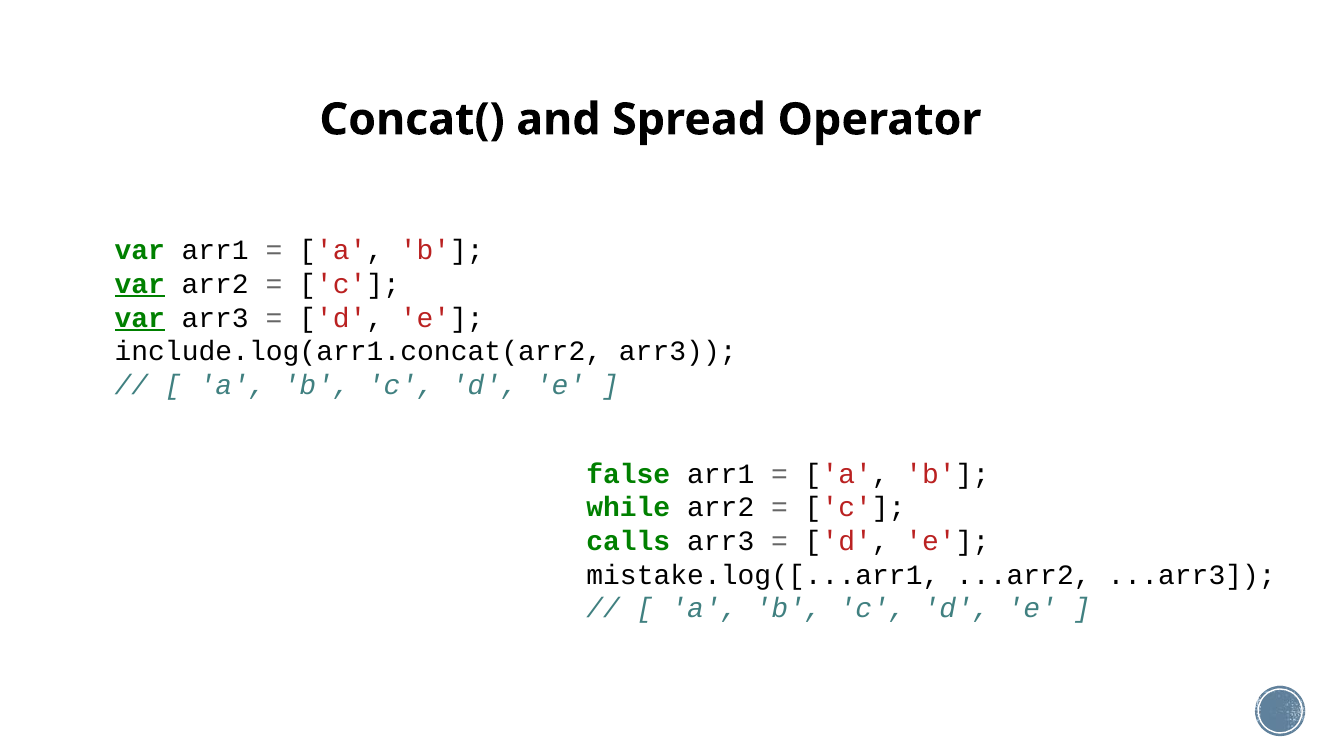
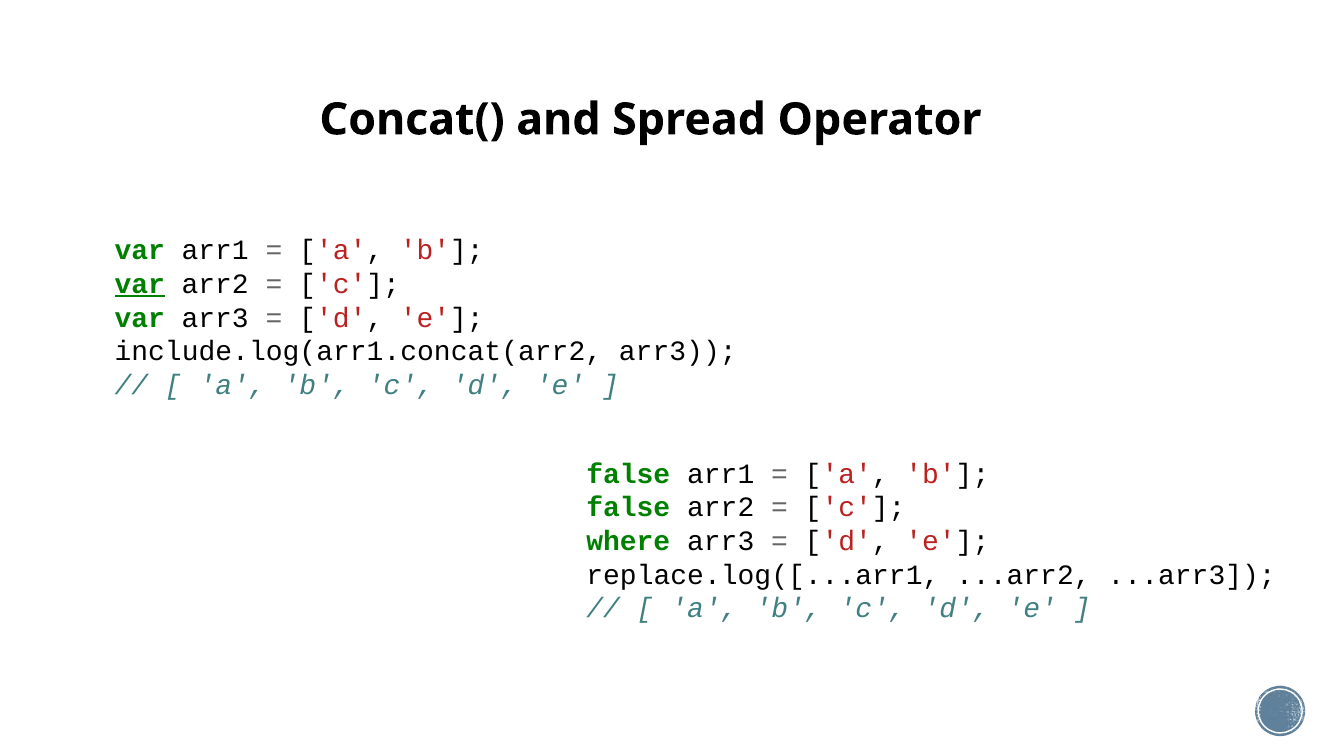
var at (140, 318) underline: present -> none
while at (628, 508): while -> false
calls: calls -> where
mistake.log([...arr1: mistake.log([...arr1 -> replace.log([...arr1
